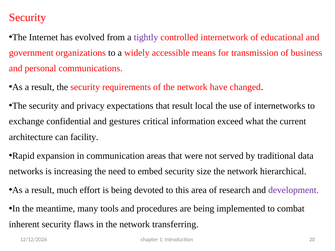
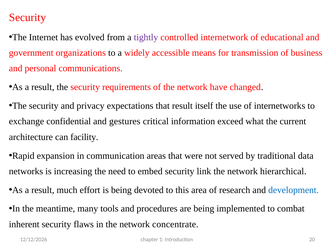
local: local -> itself
size: size -> link
development colour: purple -> blue
transferring: transferring -> concentrate
